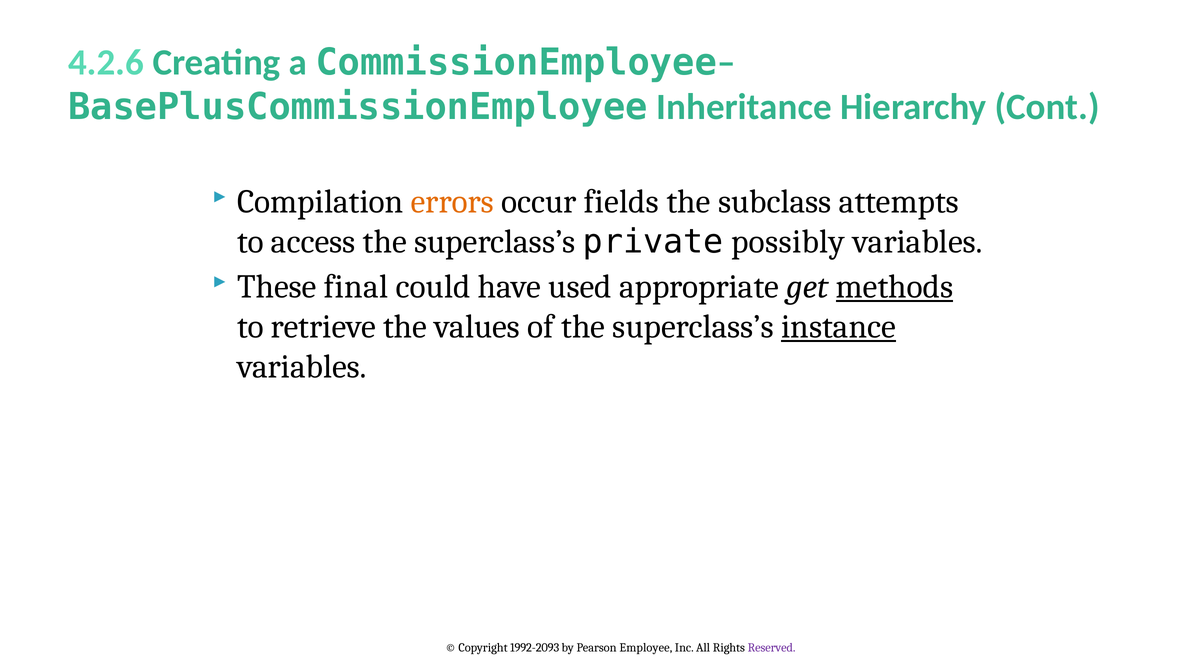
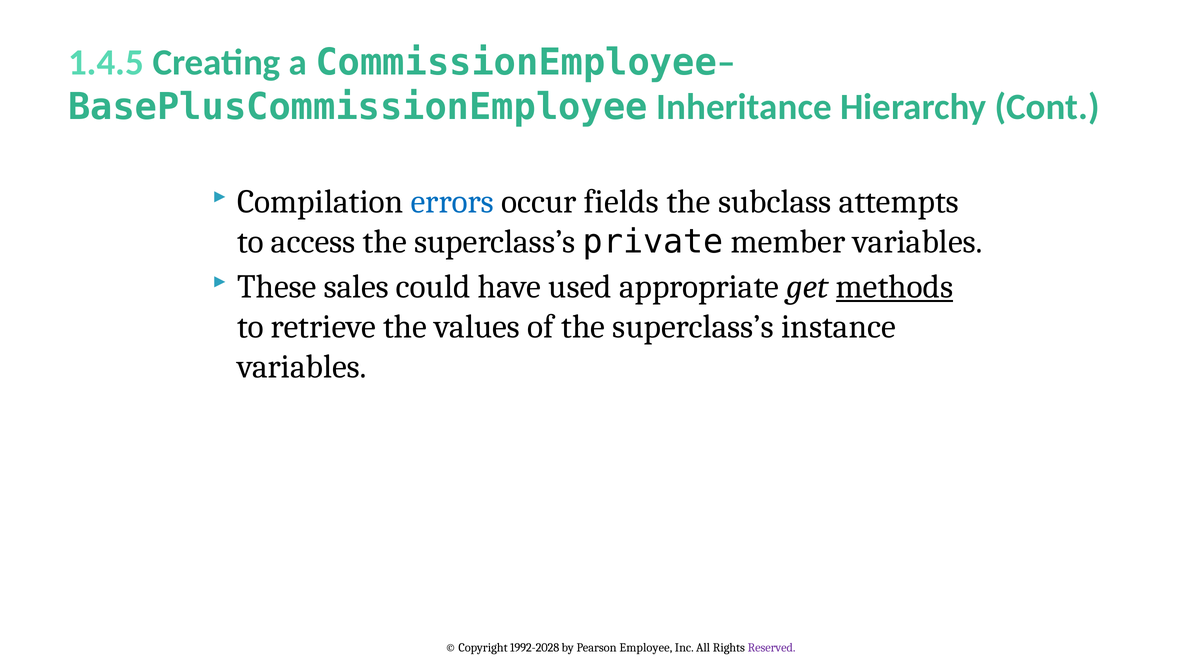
4.2.6: 4.2.6 -> 1.4.5
errors colour: orange -> blue
possibly: possibly -> member
final: final -> sales
instance underline: present -> none
1992-2093: 1992-2093 -> 1992-2028
